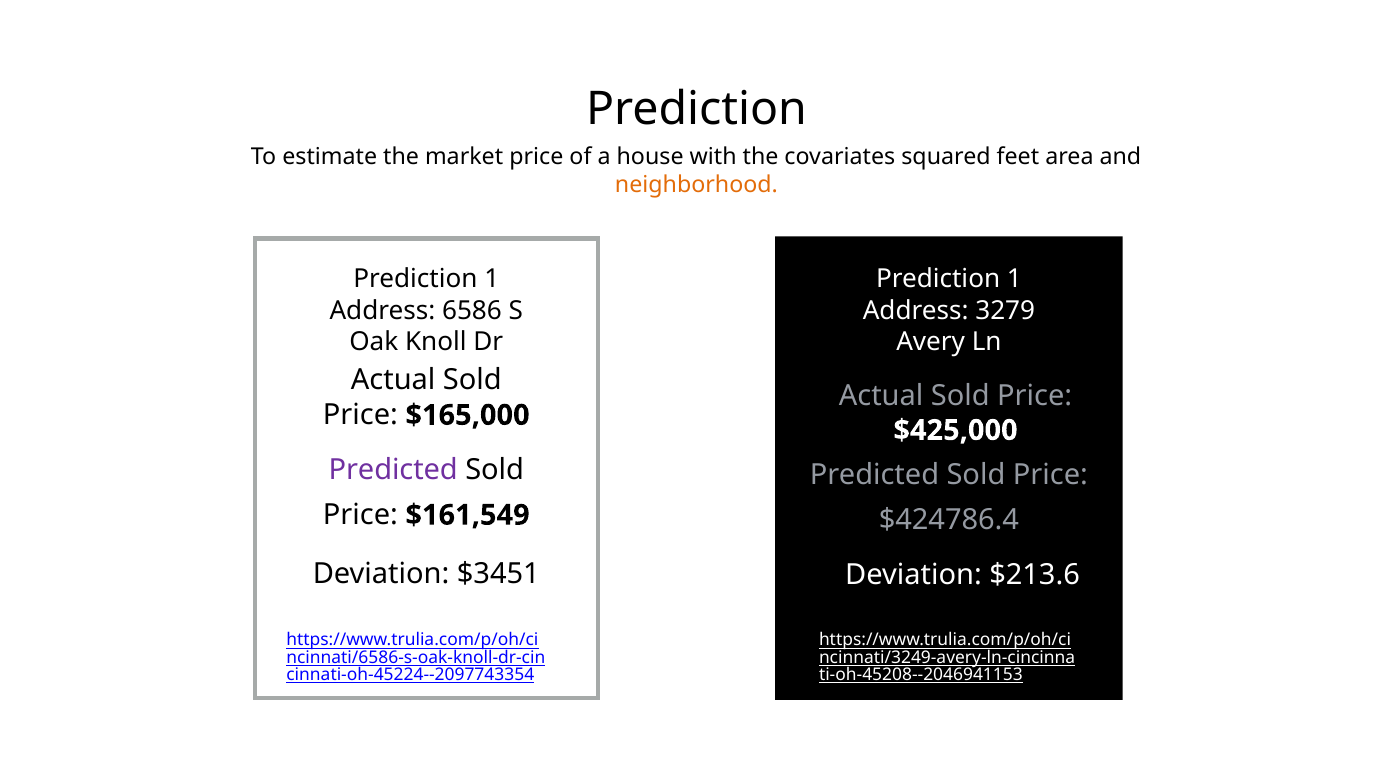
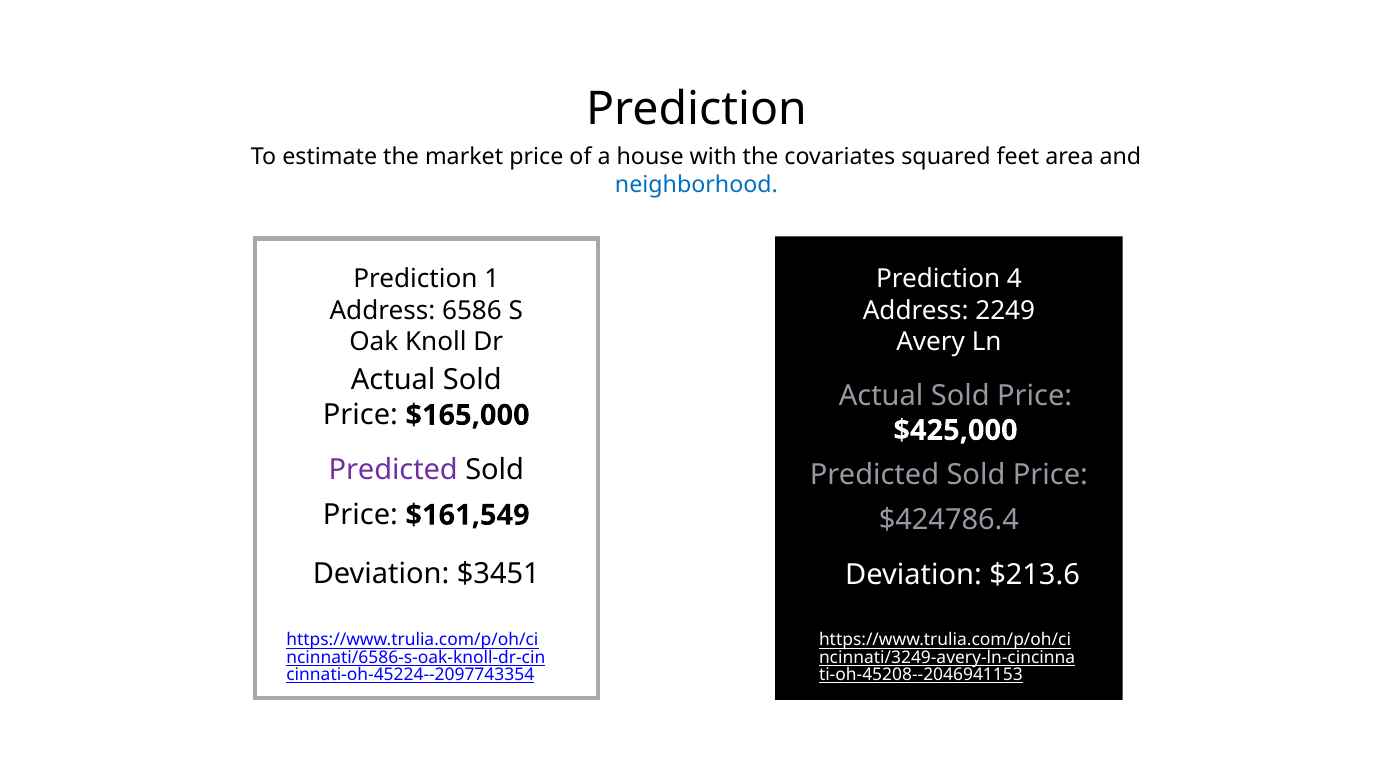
neighborhood colour: orange -> blue
1 at (1014, 279): 1 -> 4
3279: 3279 -> 2249
